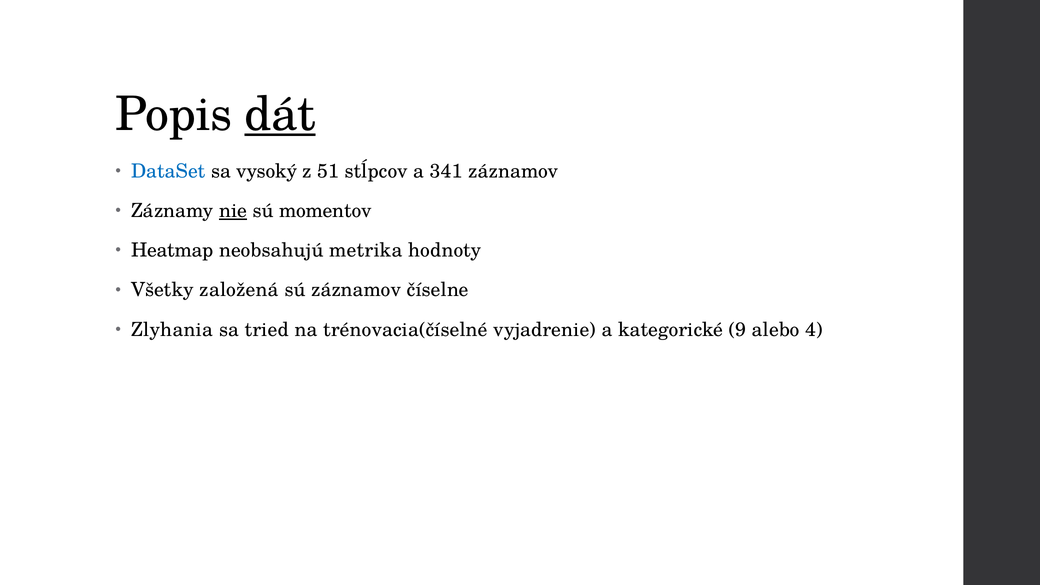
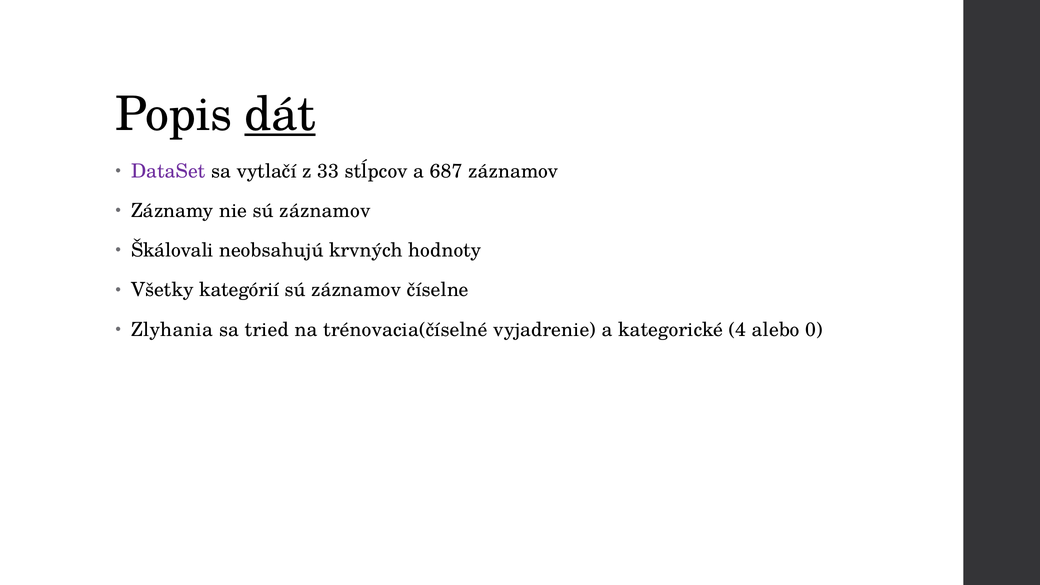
DataSet colour: blue -> purple
vysoký: vysoký -> vytlačí
51: 51 -> 33
341: 341 -> 687
nie underline: present -> none
momentov at (325, 211): momentov -> záznamov
Heatmap: Heatmap -> Škálovali
metrika: metrika -> krvných
založená: založená -> kategórií
9: 9 -> 4
4: 4 -> 0
